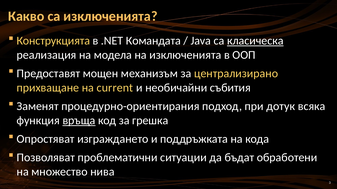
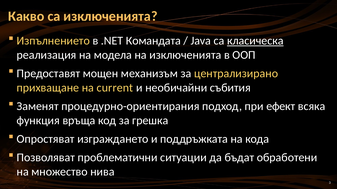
Конструкцията: Конструкцията -> Изпълнението
дотук: дотук -> ефект
връща underline: present -> none
